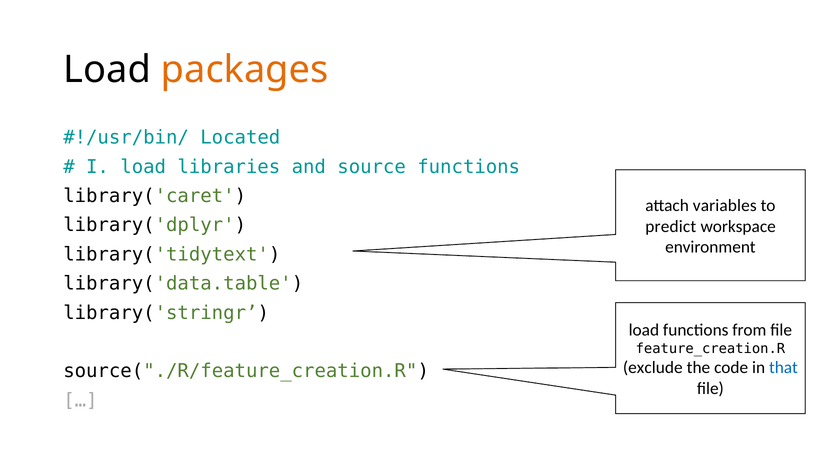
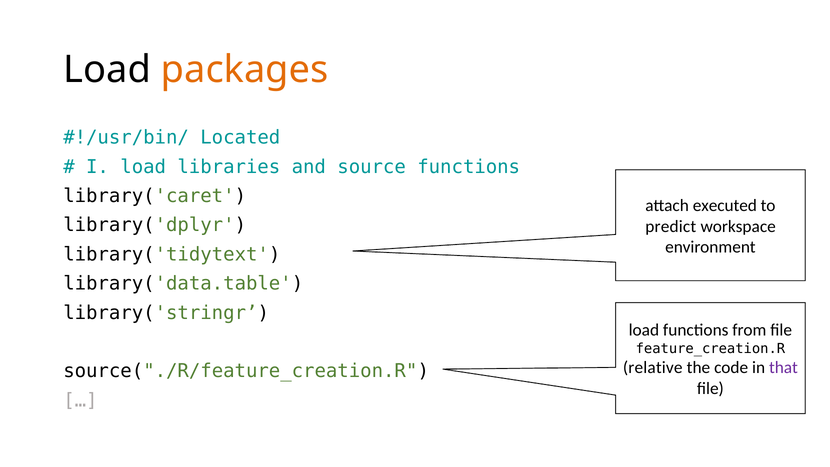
variables: variables -> executed
exclude: exclude -> relative
that colour: blue -> purple
